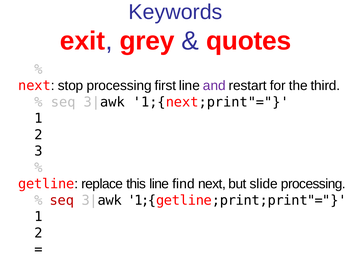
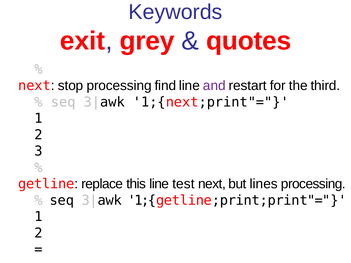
first: first -> find
find: find -> test
slide: slide -> lines
seq at (62, 201) colour: red -> black
